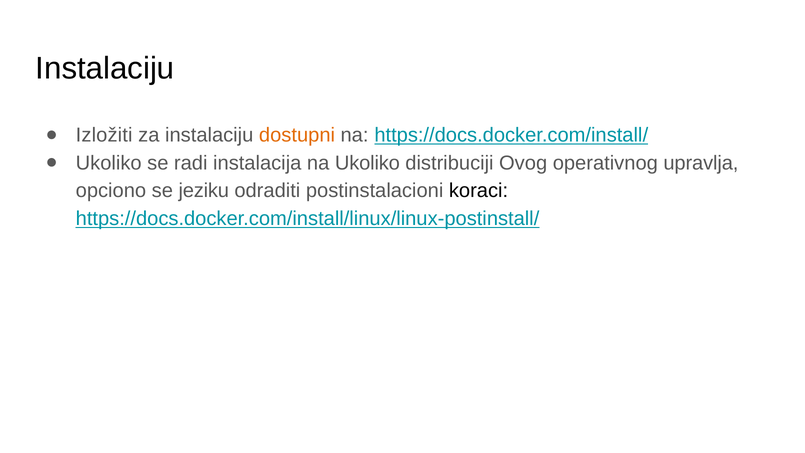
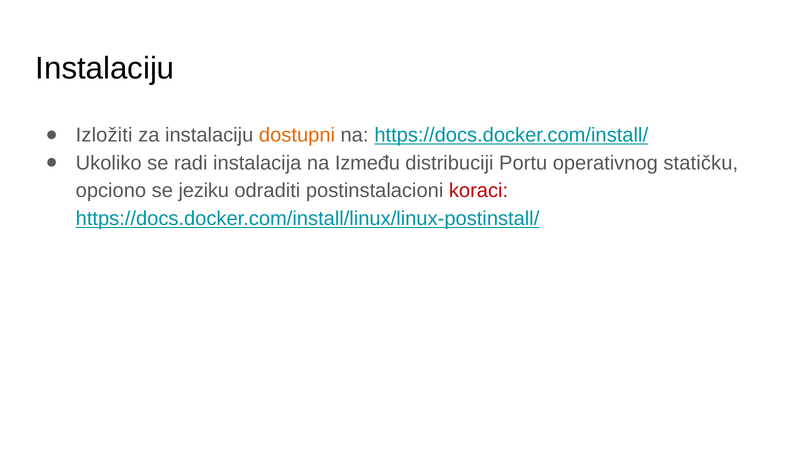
na Ukoliko: Ukoliko -> Između
Ovog: Ovog -> Portu
upravlja: upravlja -> statičku
koraci colour: black -> red
